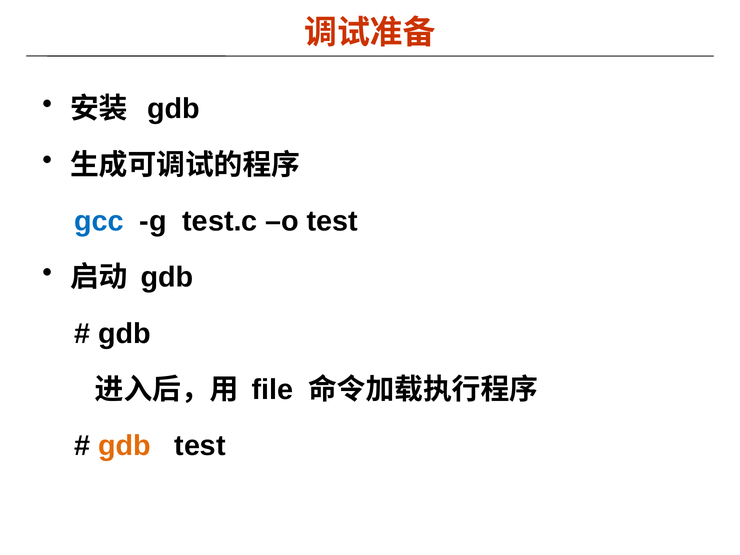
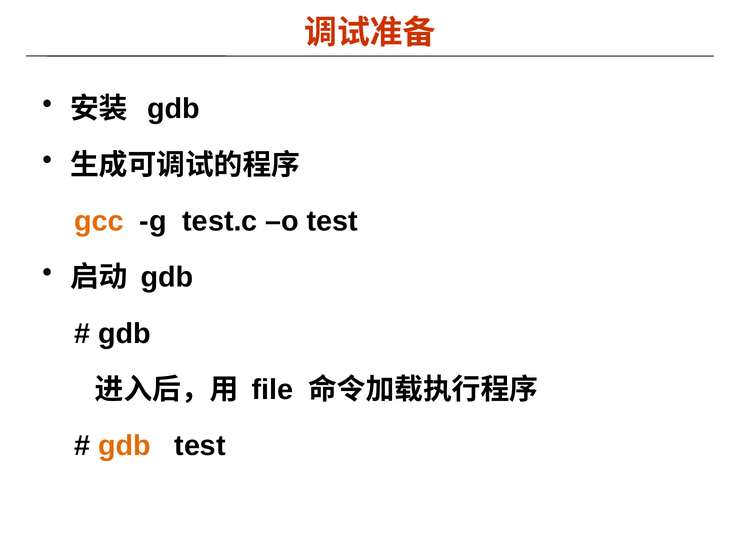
gcc colour: blue -> orange
